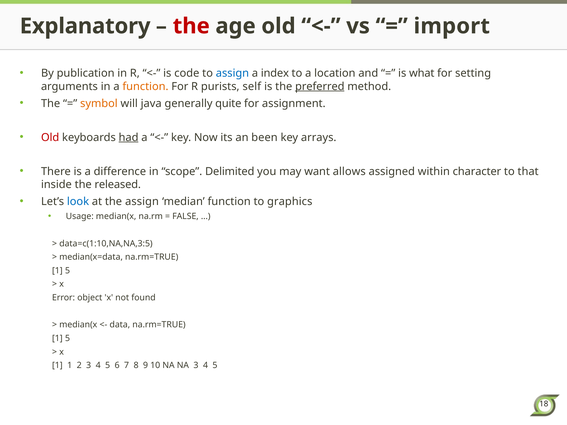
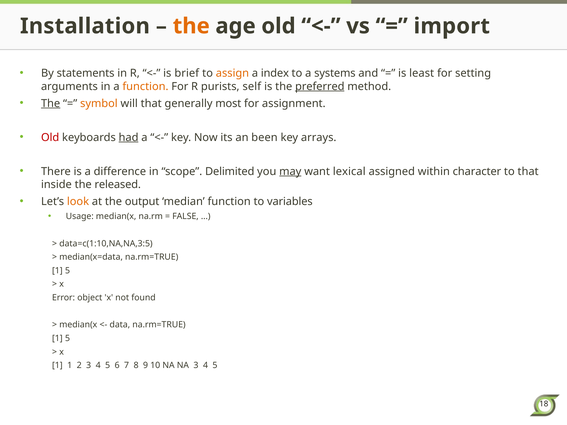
Explanatory: Explanatory -> Installation
the at (191, 26) colour: red -> orange
publication: publication -> statements
code: code -> brief
assign at (232, 73) colour: blue -> orange
location: location -> systems
what: what -> least
The at (51, 103) underline: none -> present
will java: java -> that
quite: quite -> most
may underline: none -> present
allows: allows -> lexical
look colour: blue -> orange
the assign: assign -> output
graphics: graphics -> variables
